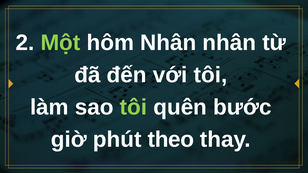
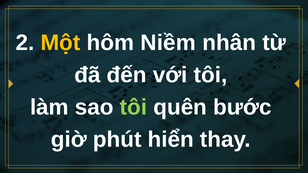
Một colour: light green -> yellow
hôm Nhân: Nhân -> Niềm
theo: theo -> hiển
